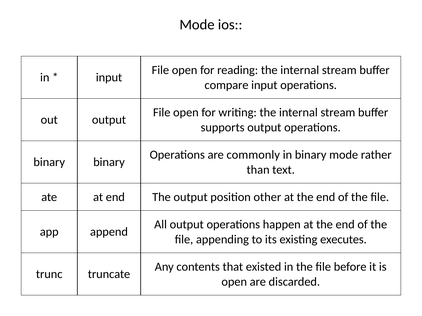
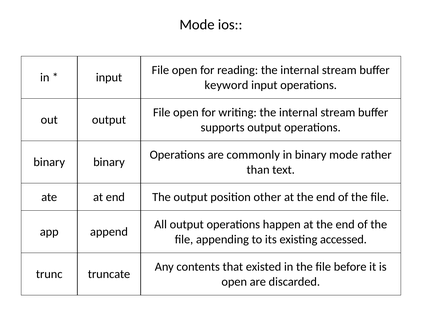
compare: compare -> keyword
executes: executes -> accessed
